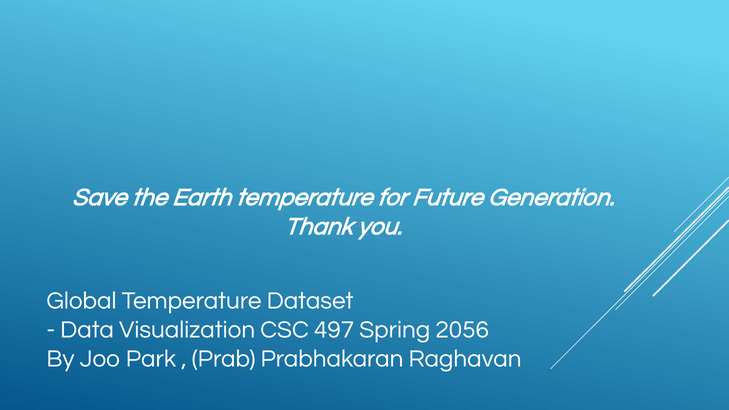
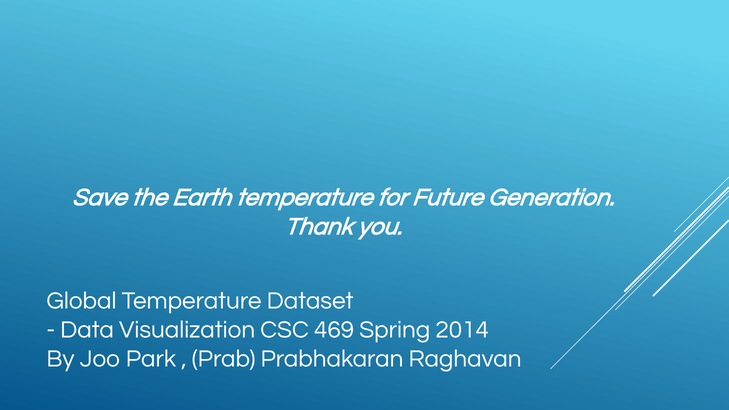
497: 497 -> 469
2056: 2056 -> 2014
